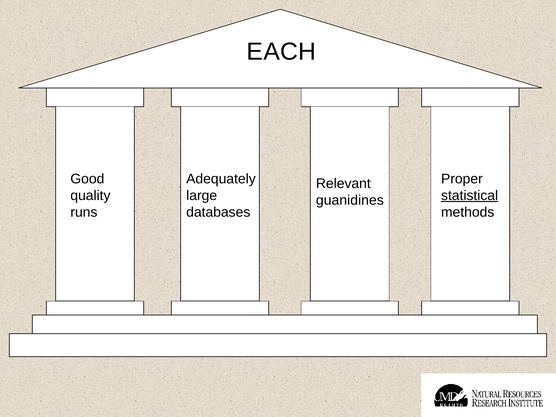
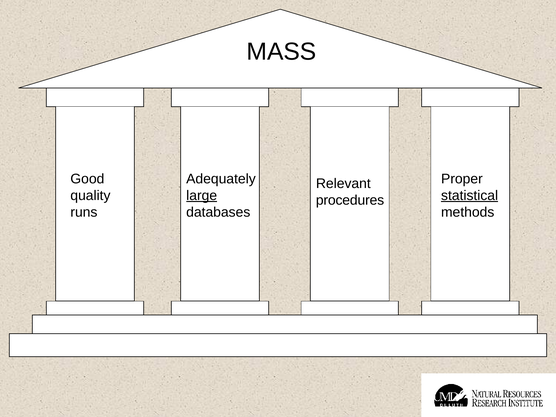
EACH: EACH -> MASS
large underline: none -> present
guanidines: guanidines -> procedures
